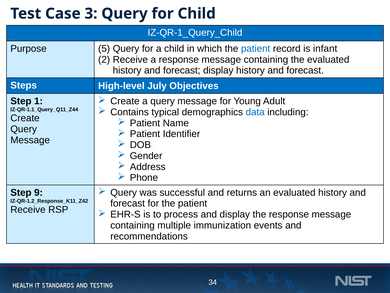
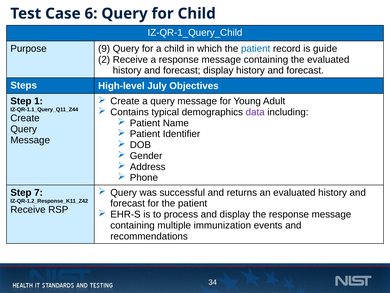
3: 3 -> 6
5: 5 -> 9
infant: infant -> guide
data colour: blue -> purple
9: 9 -> 7
